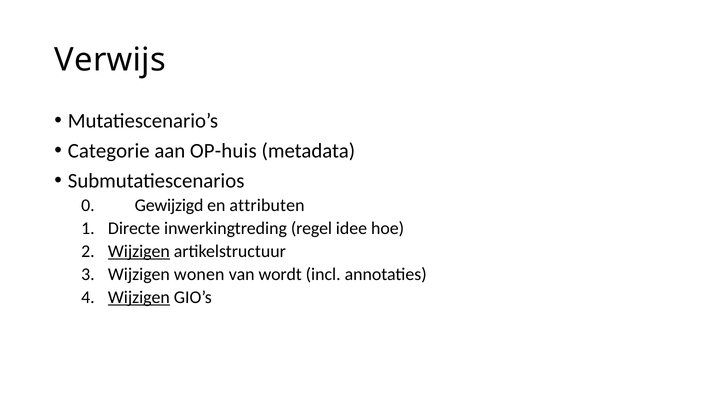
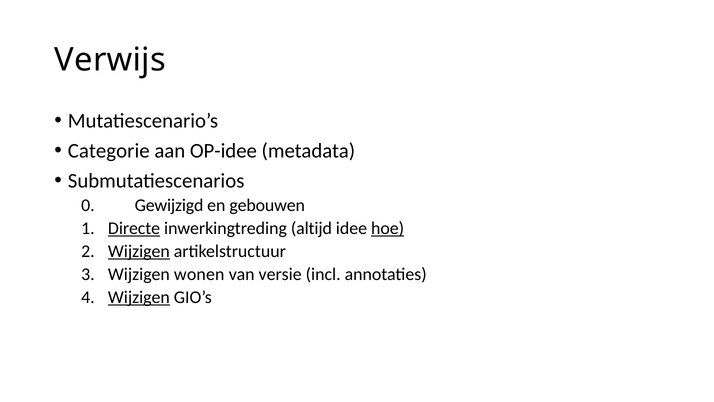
OP-huis: OP-huis -> OP-idee
attributen: attributen -> gebouwen
Directe underline: none -> present
regel: regel -> altijd
hoe underline: none -> present
wordt: wordt -> versie
